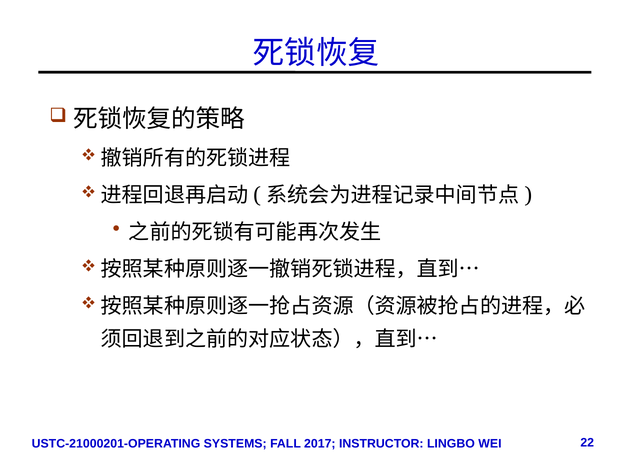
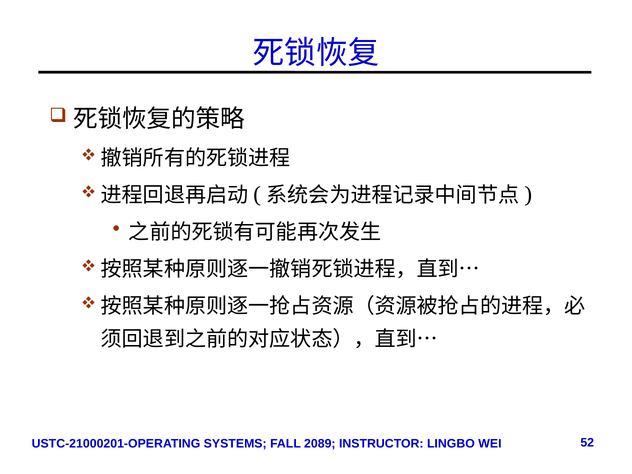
2017: 2017 -> 2089
22: 22 -> 52
